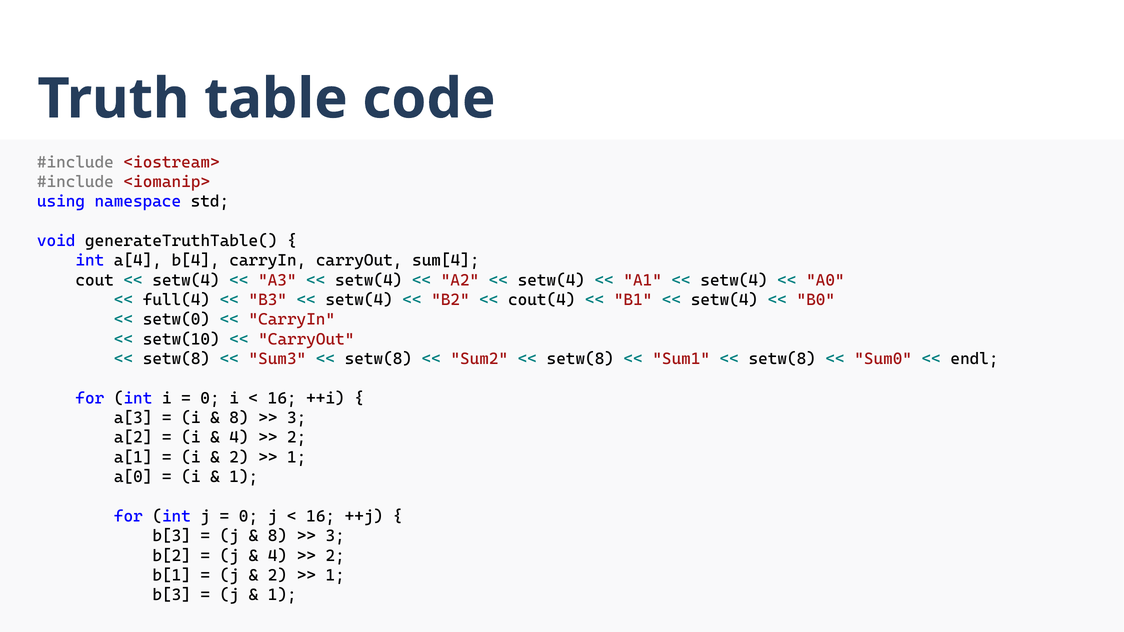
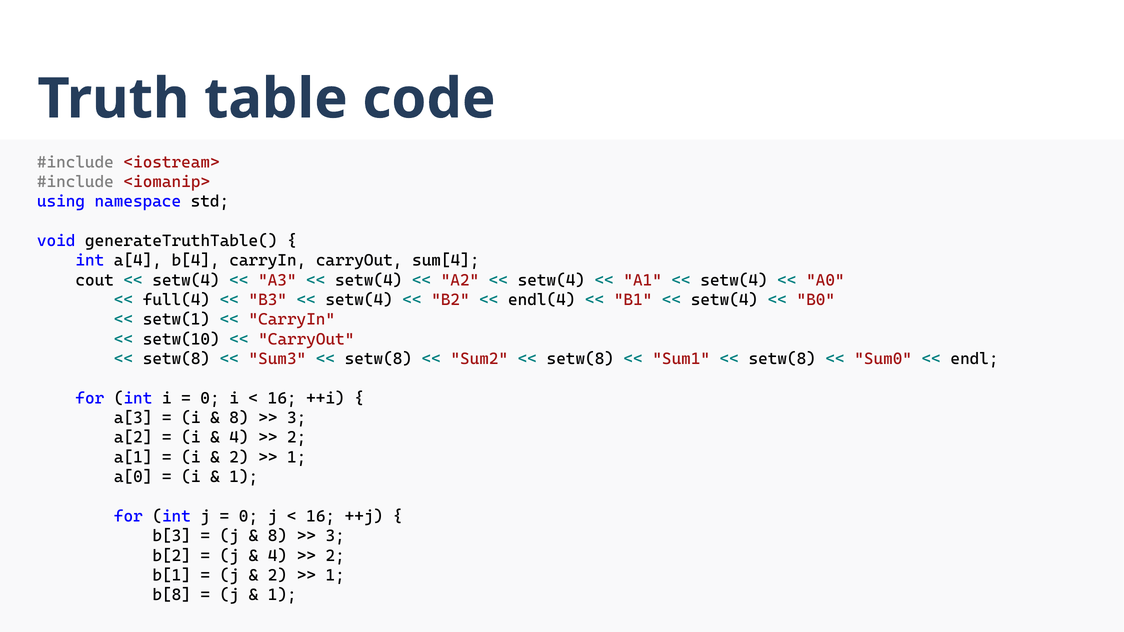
cout(4: cout(4 -> endl(4
setw(0: setw(0 -> setw(1
b[3 at (172, 595): b[3 -> b[8
